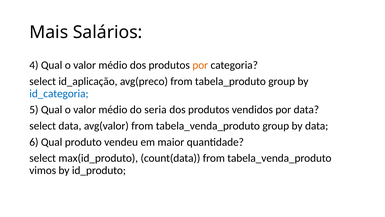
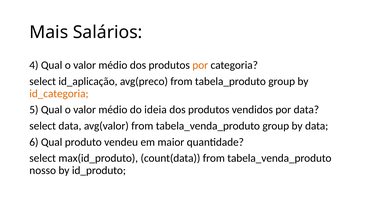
id_categoria colour: blue -> orange
seria: seria -> ideia
vimos: vimos -> nosso
